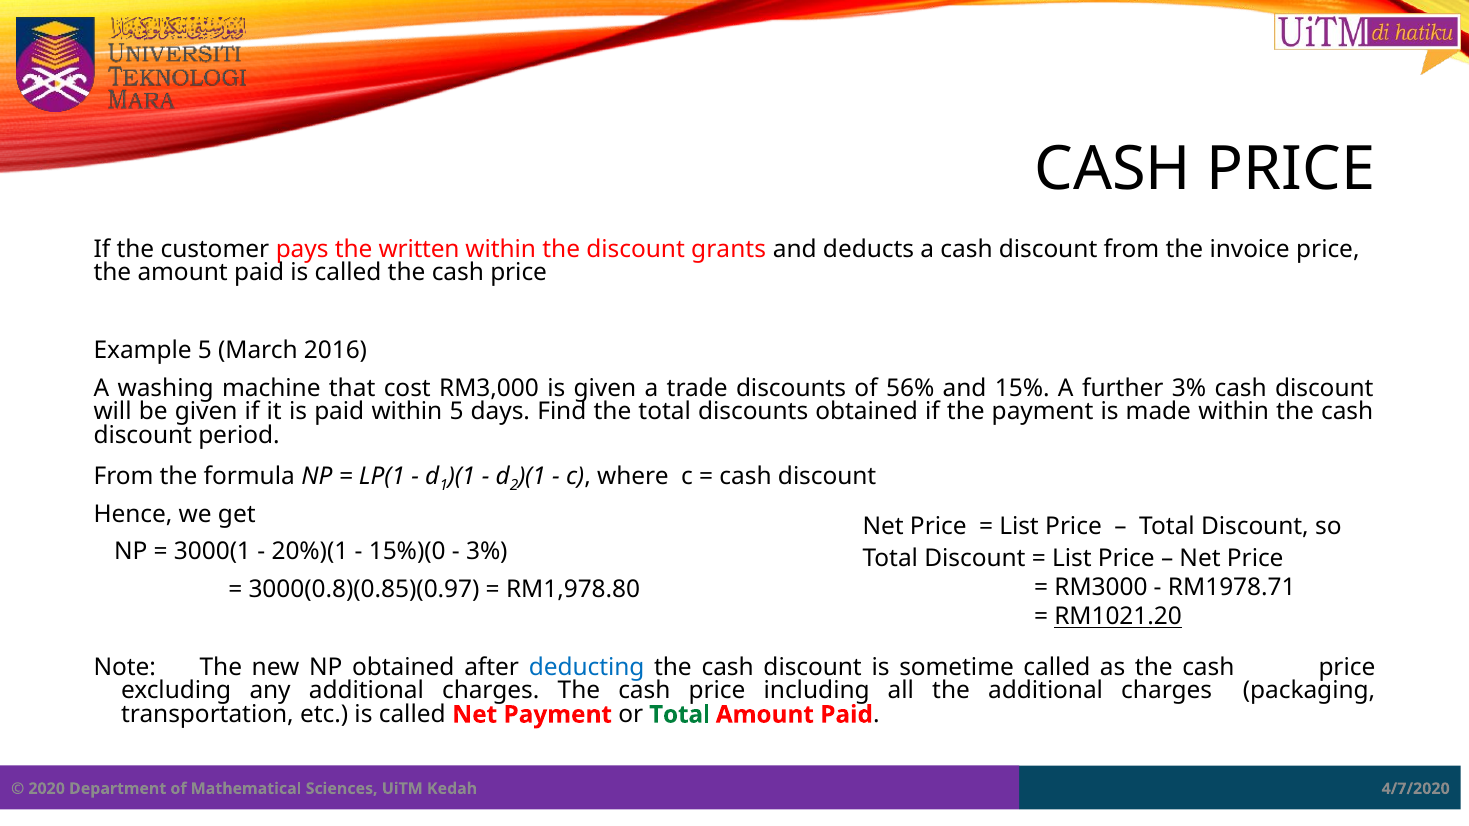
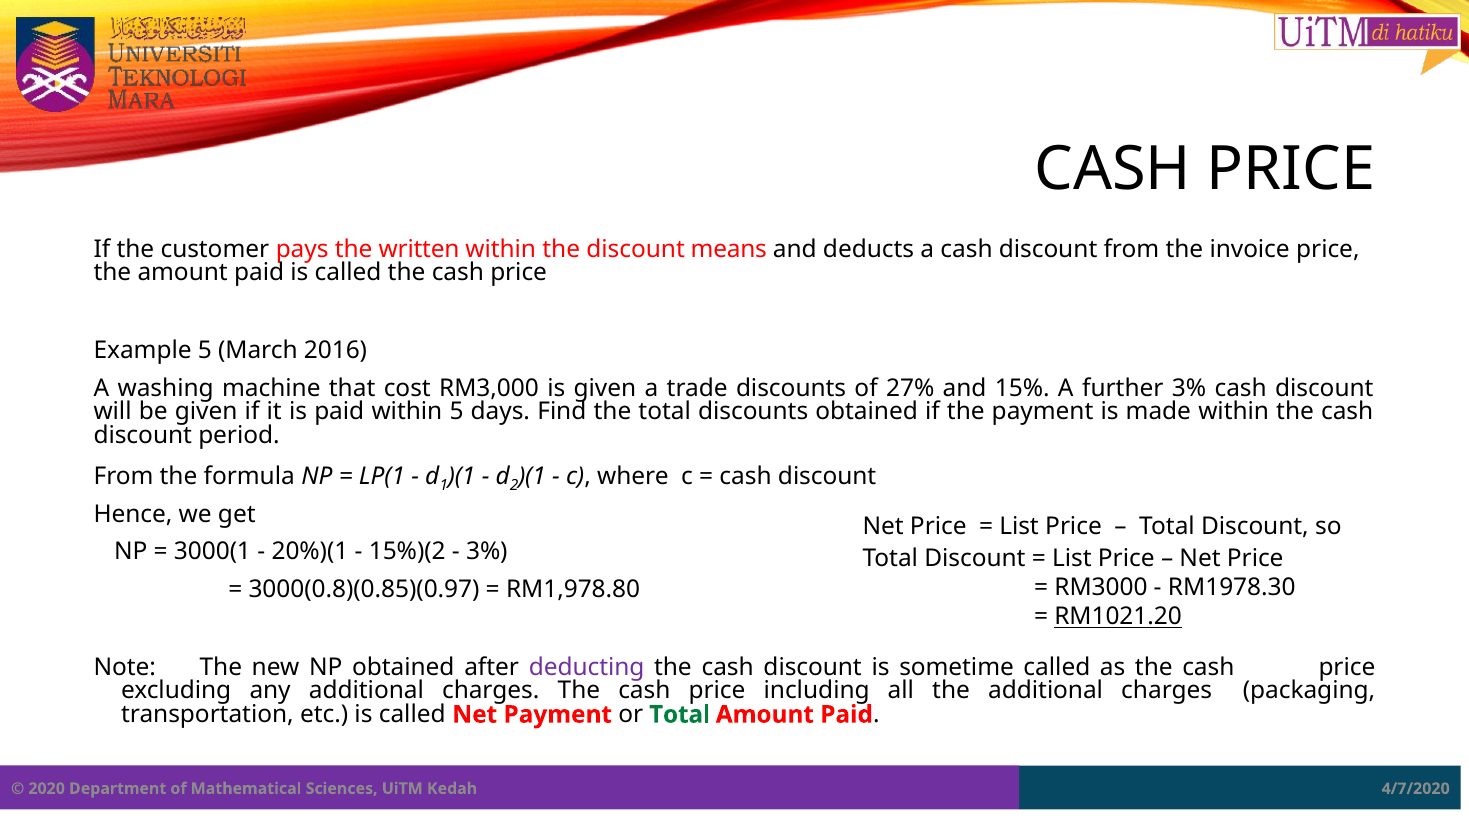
grants: grants -> means
56%: 56% -> 27%
15%)(0: 15%)(0 -> 15%)(2
RM1978.71: RM1978.71 -> RM1978.30
deducting colour: blue -> purple
